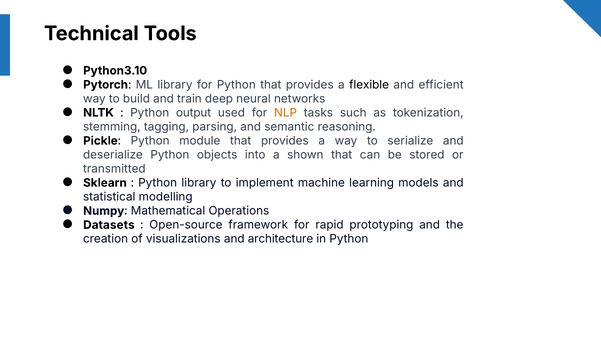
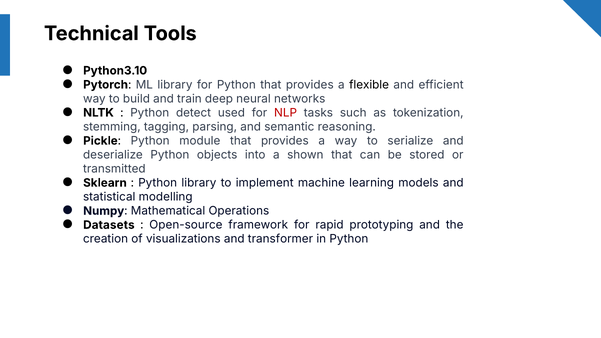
output: output -> detect
NLP colour: orange -> red
architecture: architecture -> transformer
